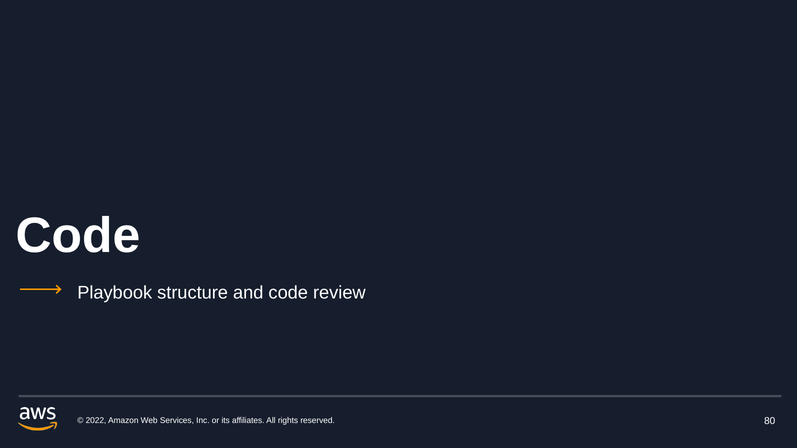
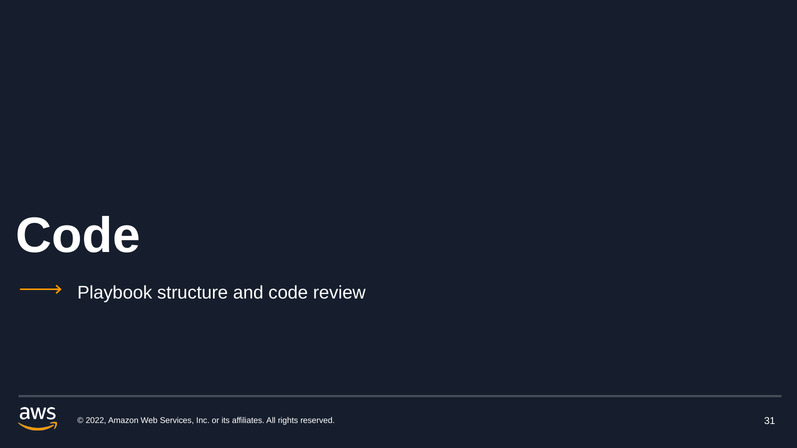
80: 80 -> 31
